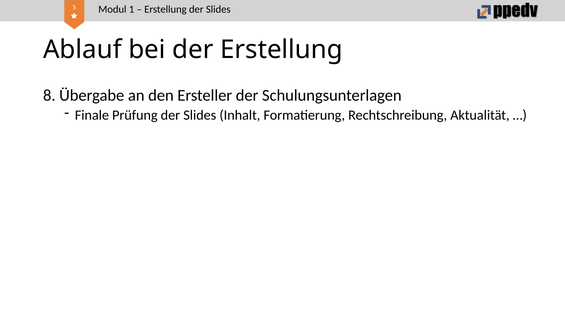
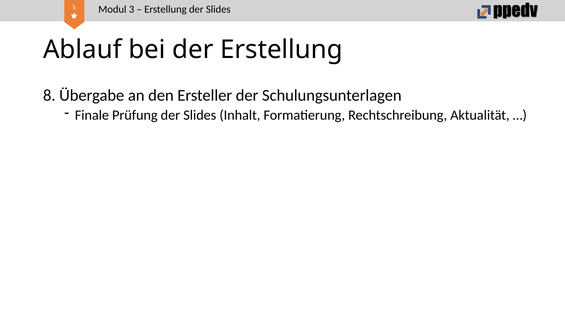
1: 1 -> 3
